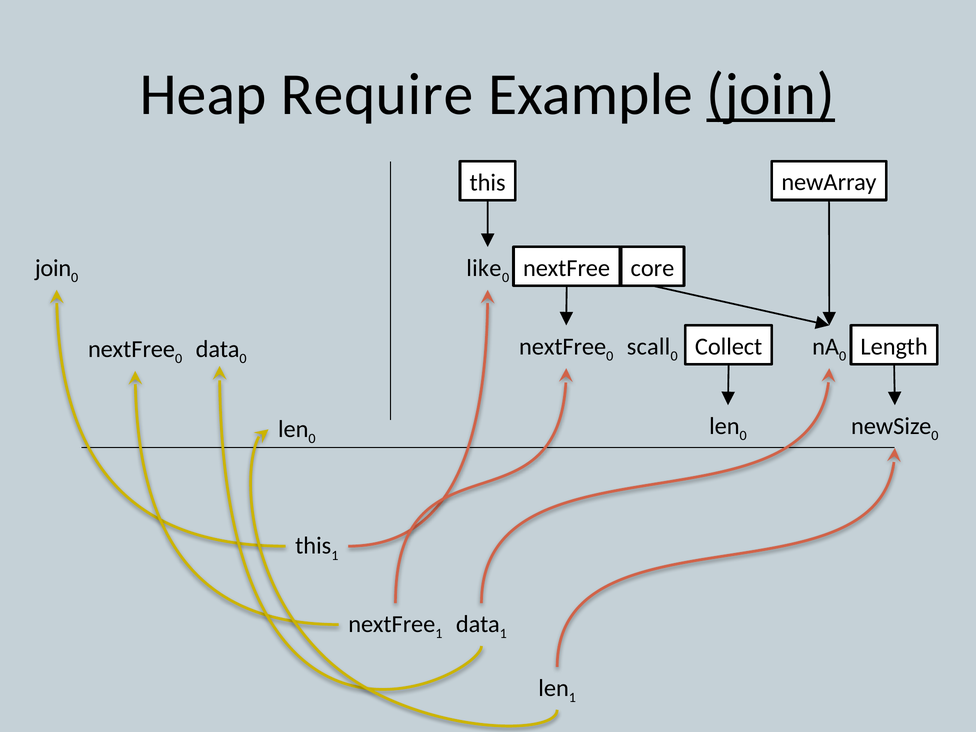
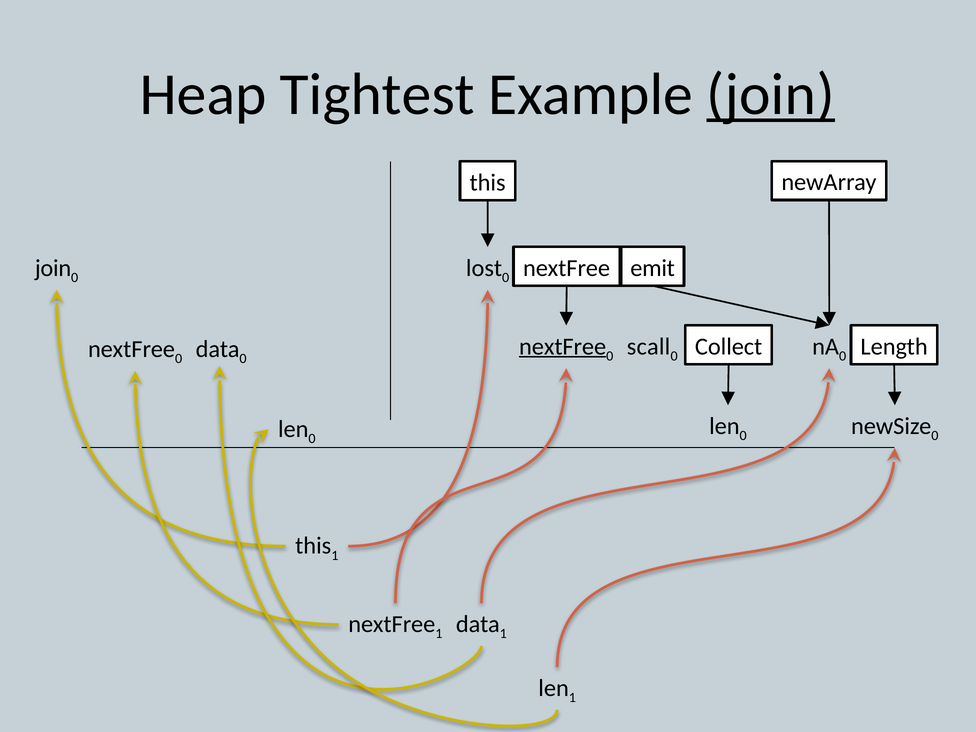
Require: Require -> Tightest
like: like -> lost
core: core -> emit
nextFree at (563, 346) underline: none -> present
